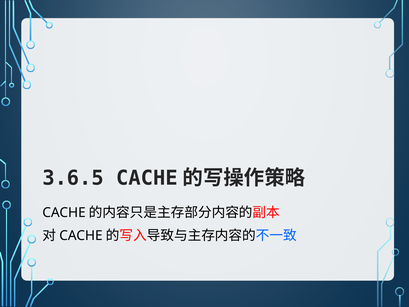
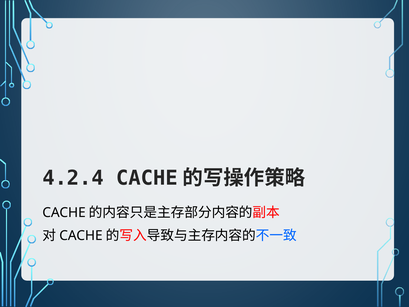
3.6.5: 3.6.5 -> 4.2.4
